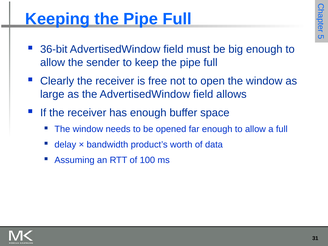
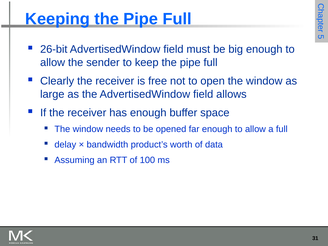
36-bit: 36-bit -> 26-bit
